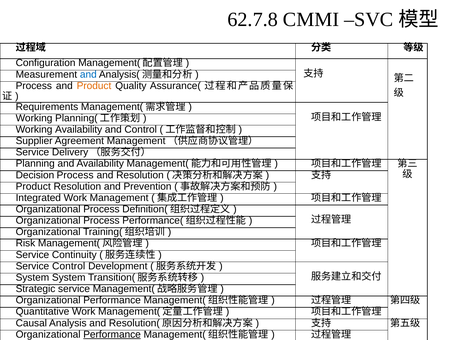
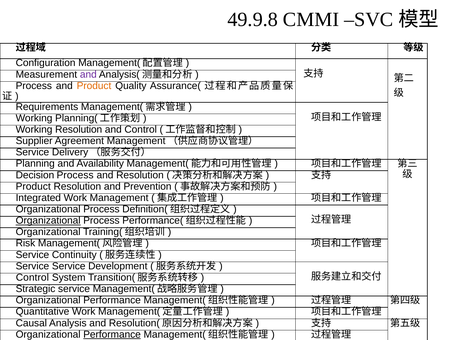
62.7.8: 62.7.8 -> 49.9.8
and at (88, 74) colour: blue -> purple
Working Availability: Availability -> Resolution
Organizational at (48, 221) underline: none -> present
Service Control: Control -> Service
System at (32, 278): System -> Control
